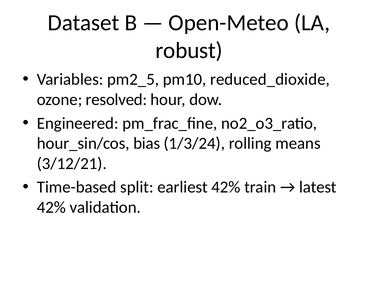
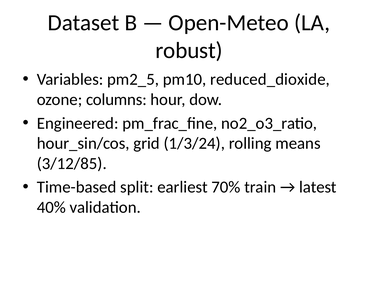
resolved: resolved -> columns
bias: bias -> grid
3/12/21: 3/12/21 -> 3/12/85
earliest 42%: 42% -> 70%
42% at (51, 207): 42% -> 40%
